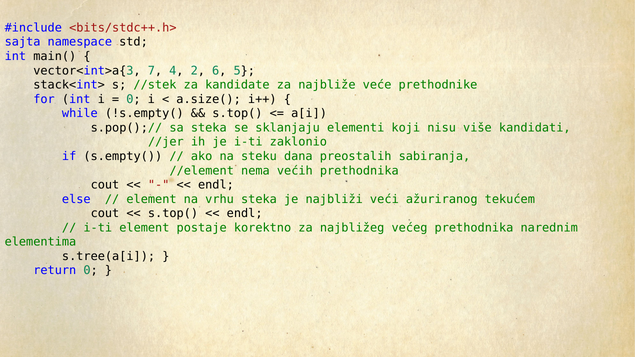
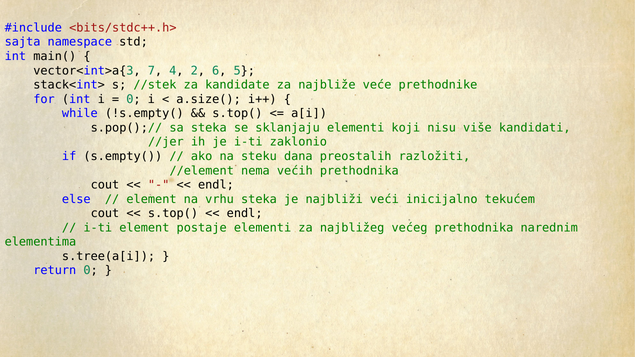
sabiranja: sabiranja -> razložiti
ažuriranog: ažuriranog -> inicijalno
postaje korektno: korektno -> elementi
